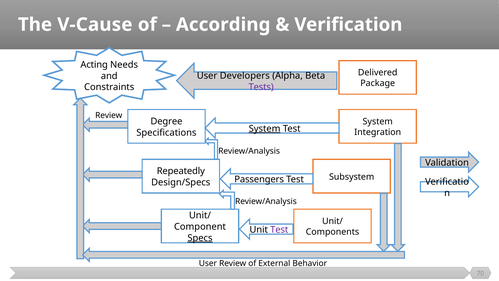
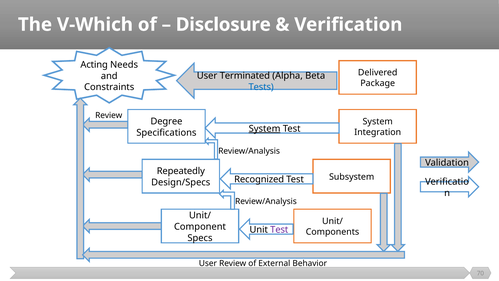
V-Cause: V-Cause -> V-Which
According: According -> Disclosure
Developers: Developers -> Terminated
Tests colour: purple -> blue
Passengers: Passengers -> Recognized
Specs underline: present -> none
